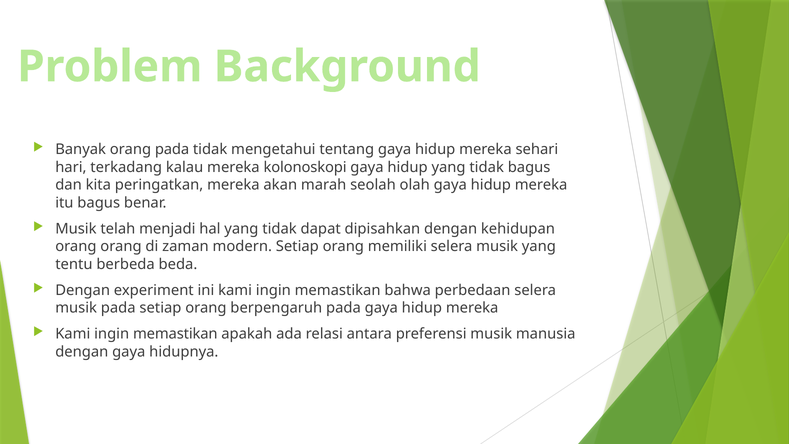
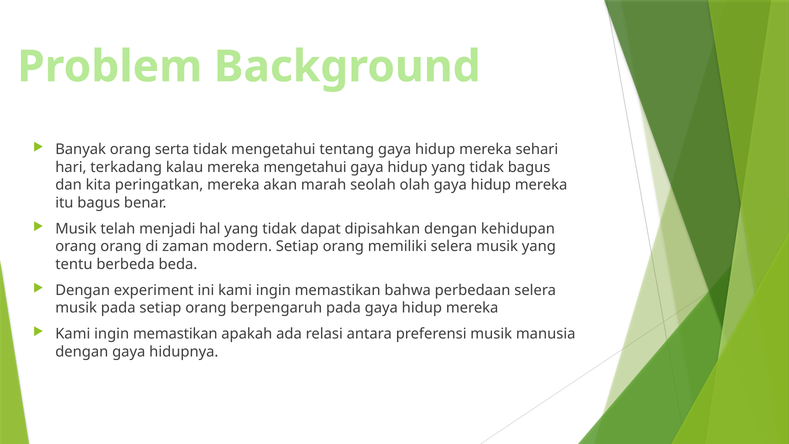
orang pada: pada -> serta
mereka kolonoskopi: kolonoskopi -> mengetahui
